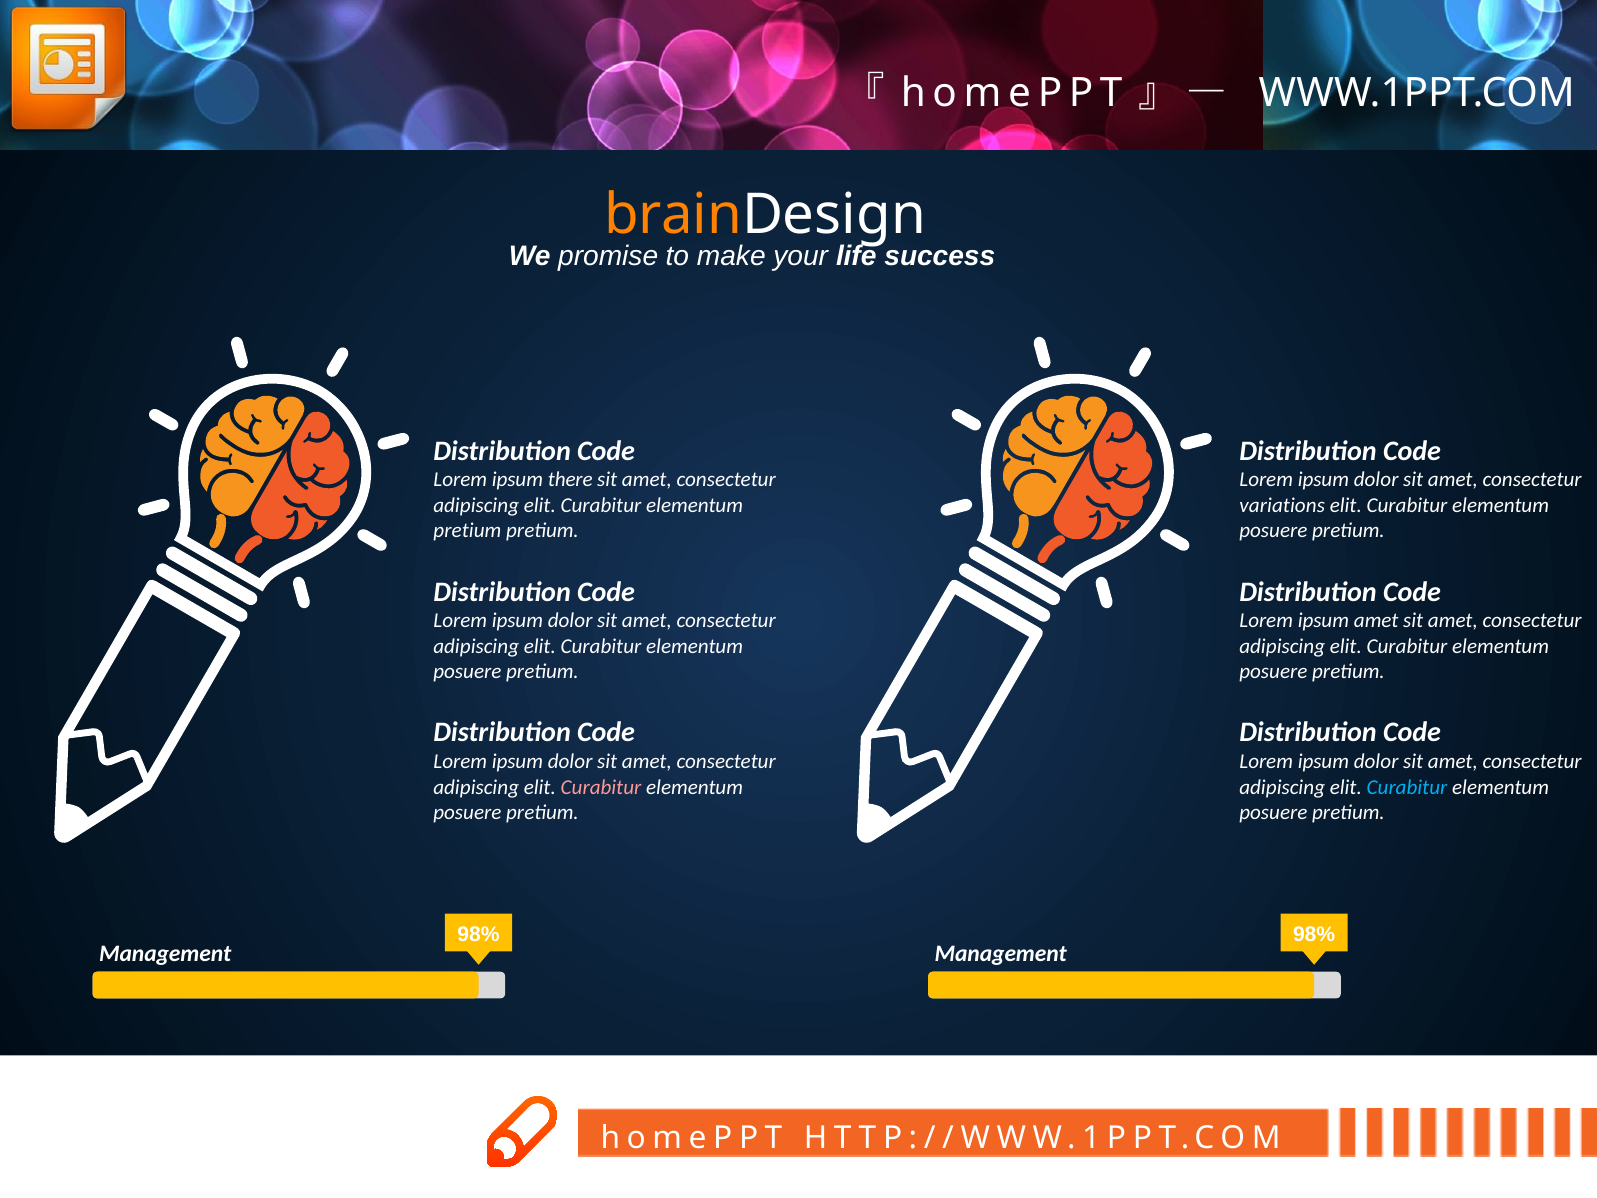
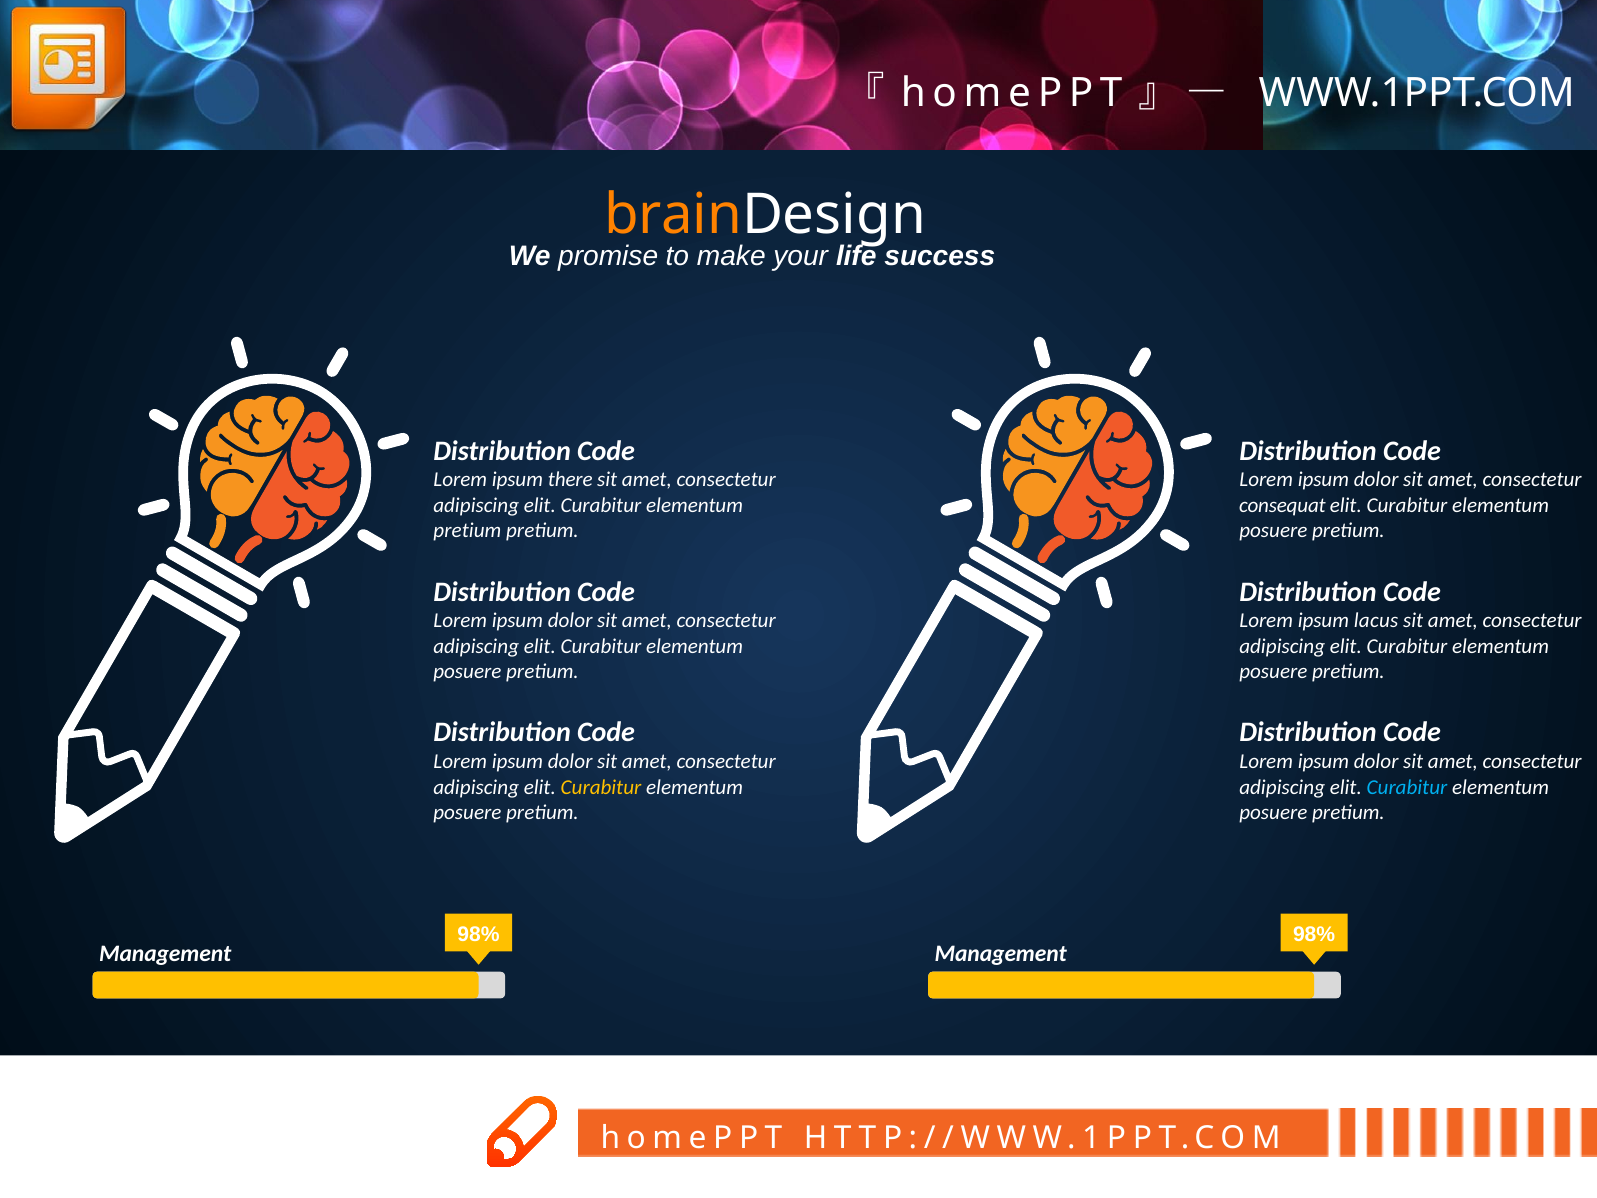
variations: variations -> consequat
ipsum amet: amet -> lacus
Curabitur at (601, 787) colour: pink -> yellow
